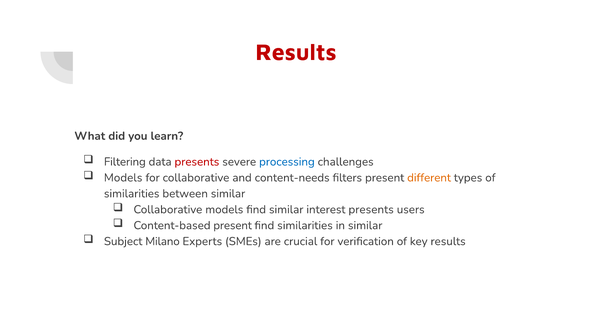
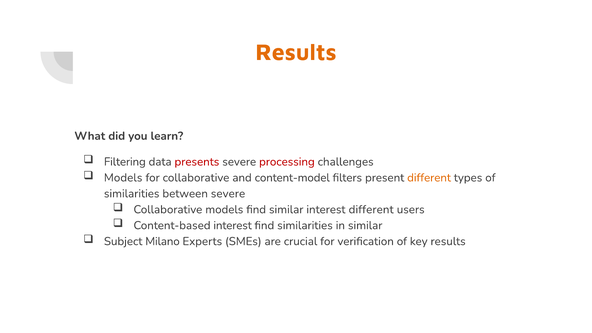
Results at (296, 52) colour: red -> orange
processing colour: blue -> red
content-needs: content-needs -> content-model
between similar: similar -> severe
interest presents: presents -> different
Content-based present: present -> interest
